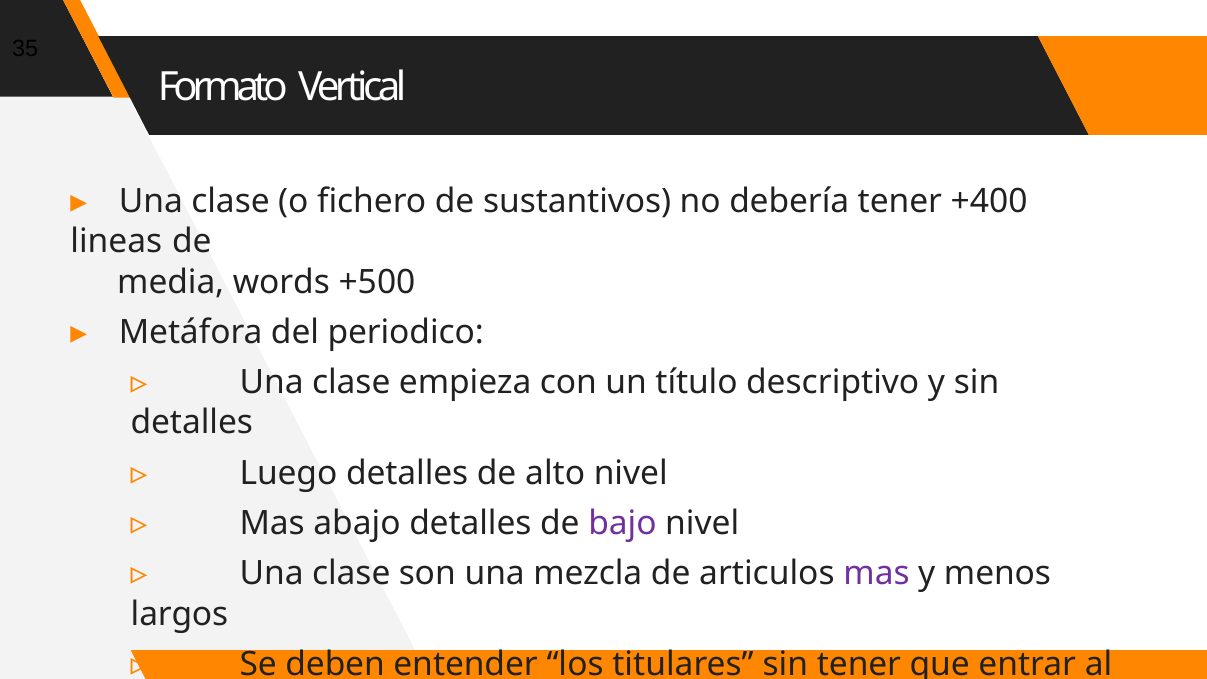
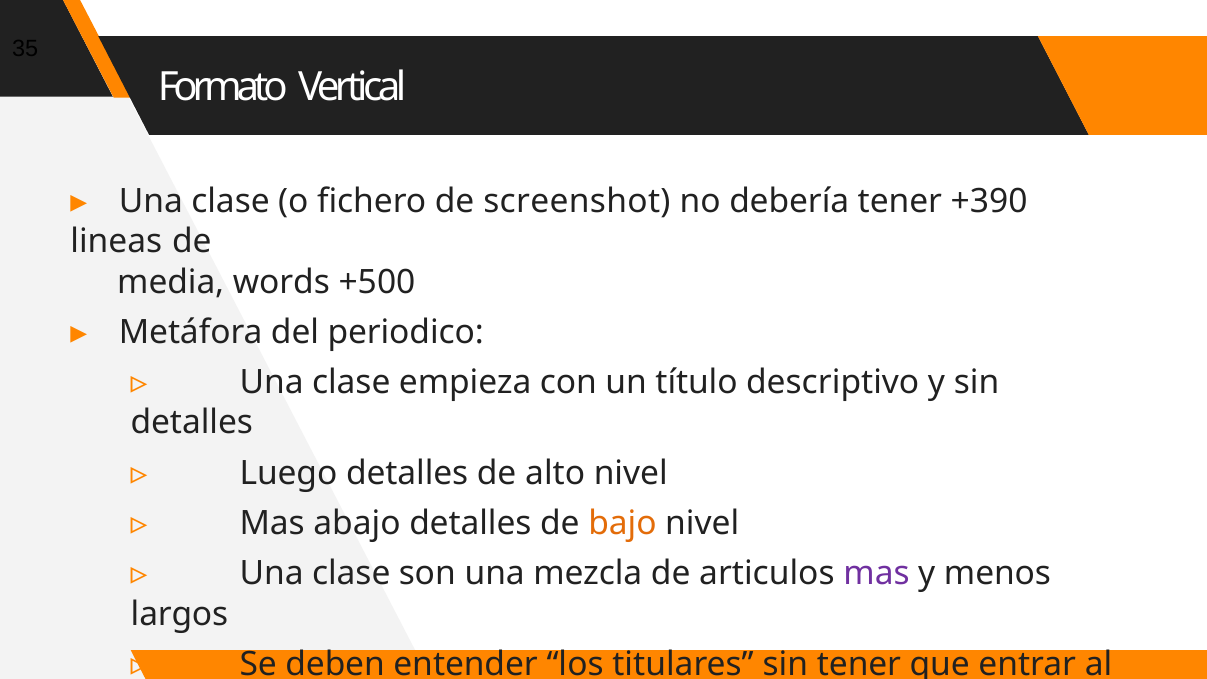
sustantivos: sustantivos -> screenshot
+400: +400 -> +390
bajo colour: purple -> orange
